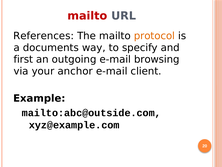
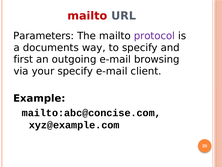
References: References -> Parameters
protocol colour: orange -> purple
your anchor: anchor -> specify
mailto:abc@outside.com: mailto:abc@outside.com -> mailto:abc@concise.com
